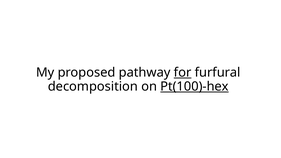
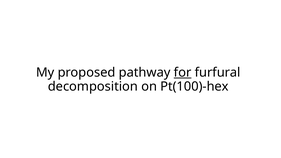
Pt(100)-hex underline: present -> none
